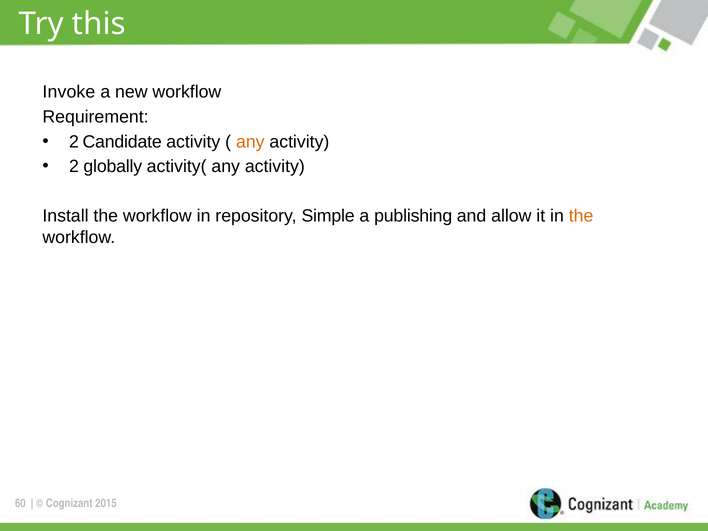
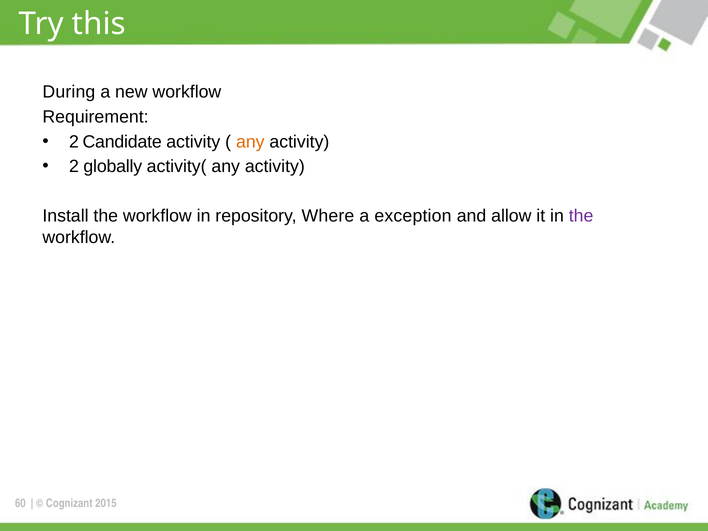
Invoke: Invoke -> During
Simple: Simple -> Where
publishing: publishing -> exception
the at (581, 216) colour: orange -> purple
